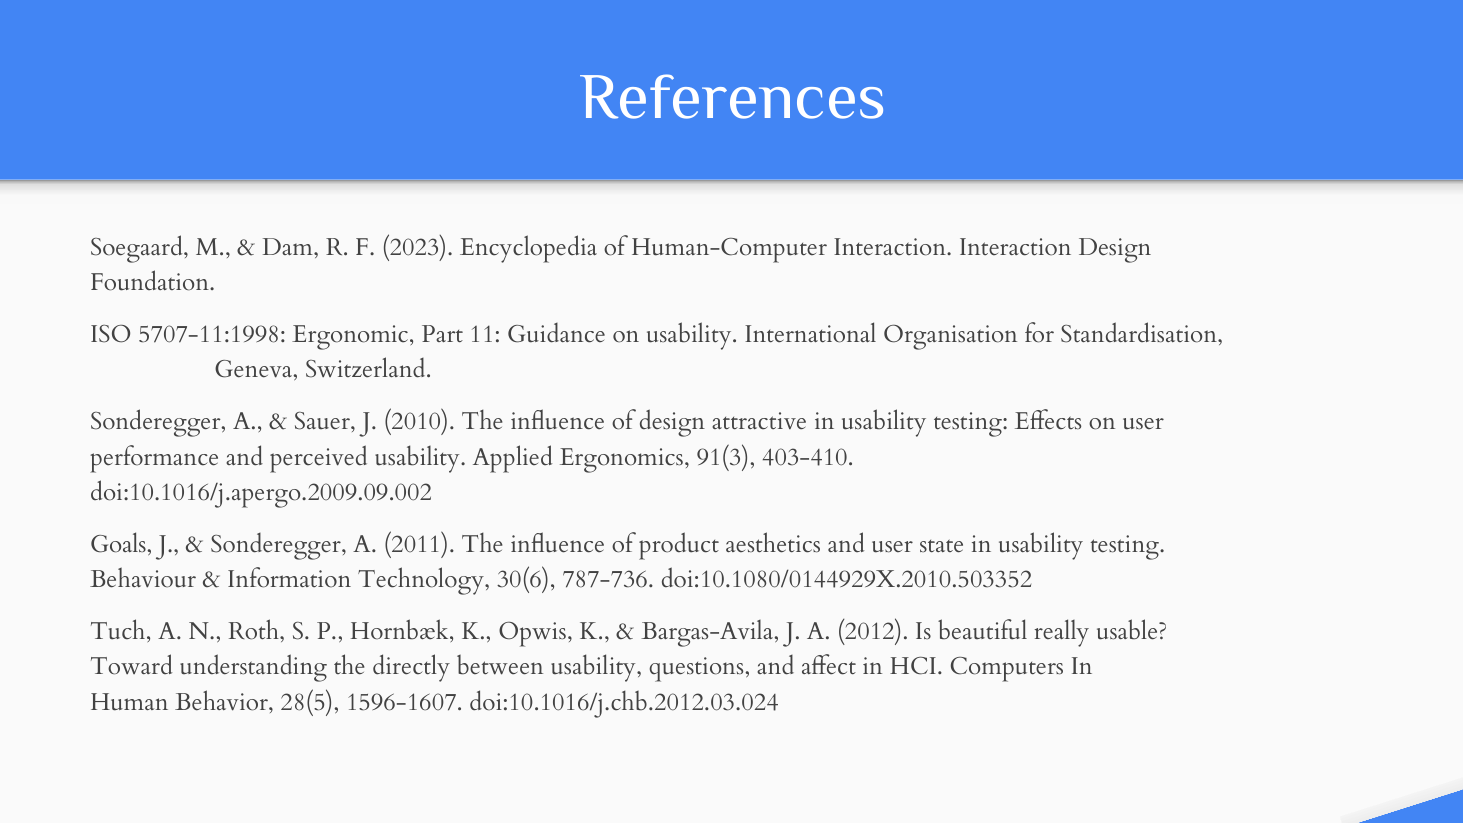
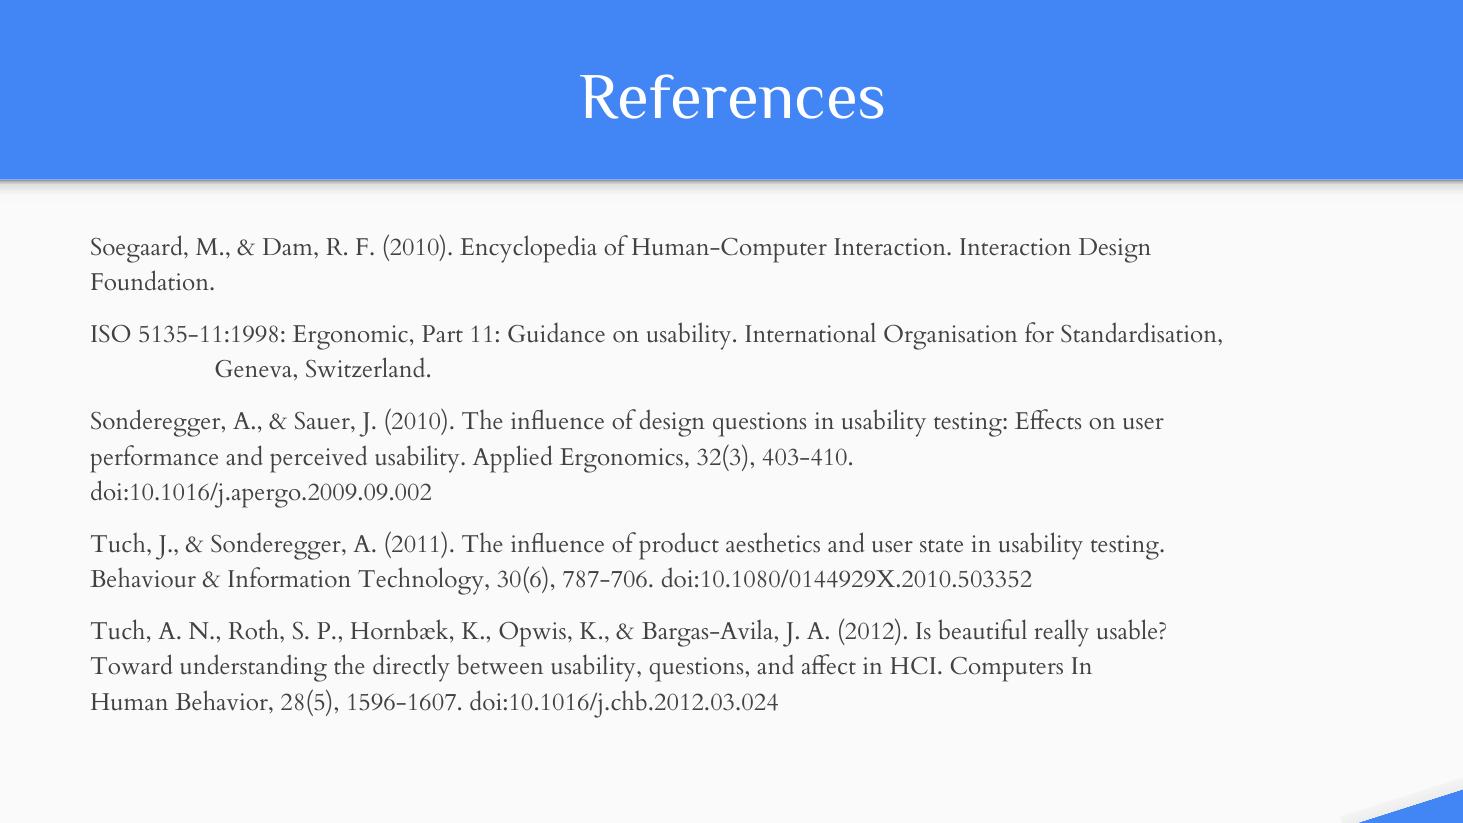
F 2023: 2023 -> 2010
5707-11:1998: 5707-11:1998 -> 5135-11:1998
design attractive: attractive -> questions
91(3: 91(3 -> 32(3
Goals at (121, 544): Goals -> Tuch
787-736: 787-736 -> 787-706
